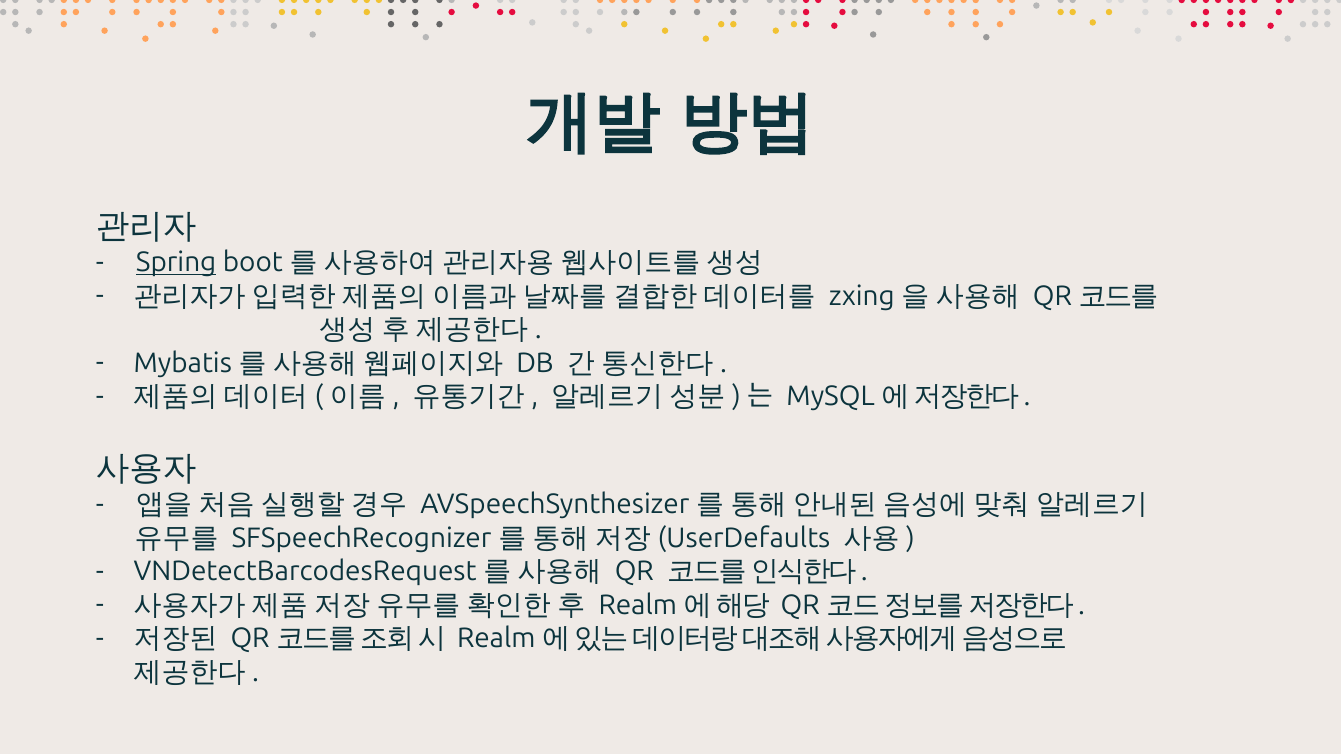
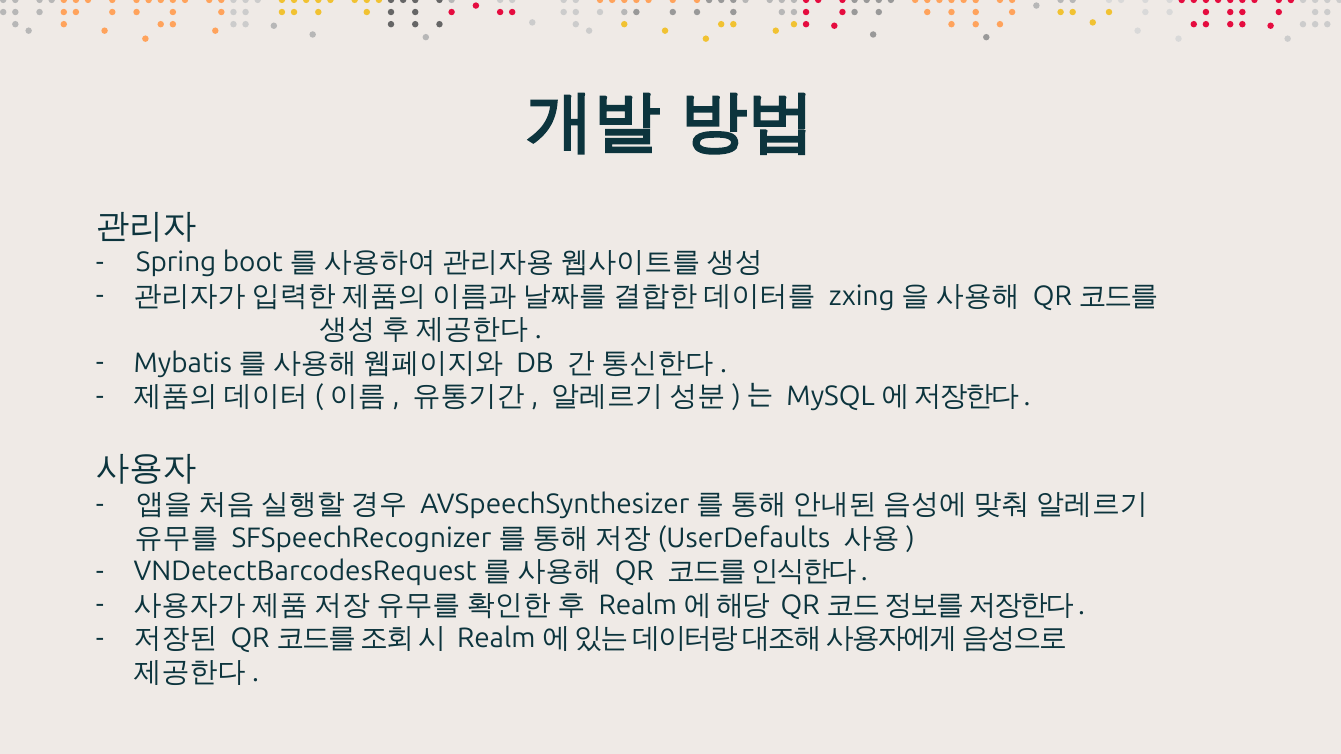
Spring underline: present -> none
